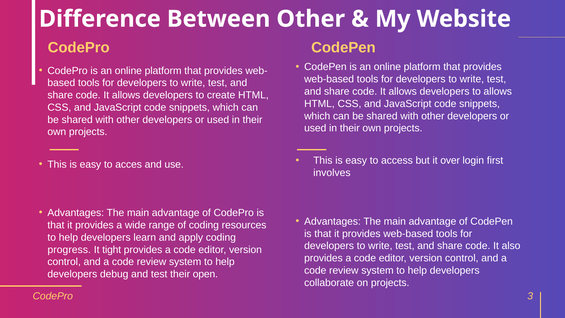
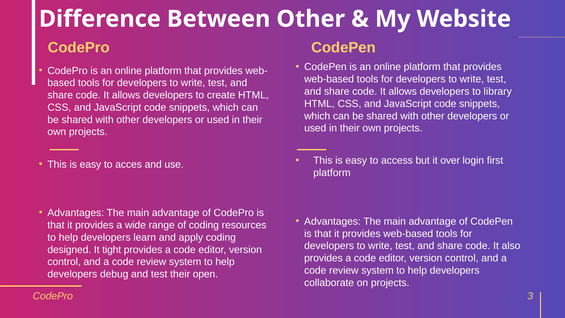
to allows: allows -> library
involves at (332, 173): involves -> platform
progress: progress -> designed
